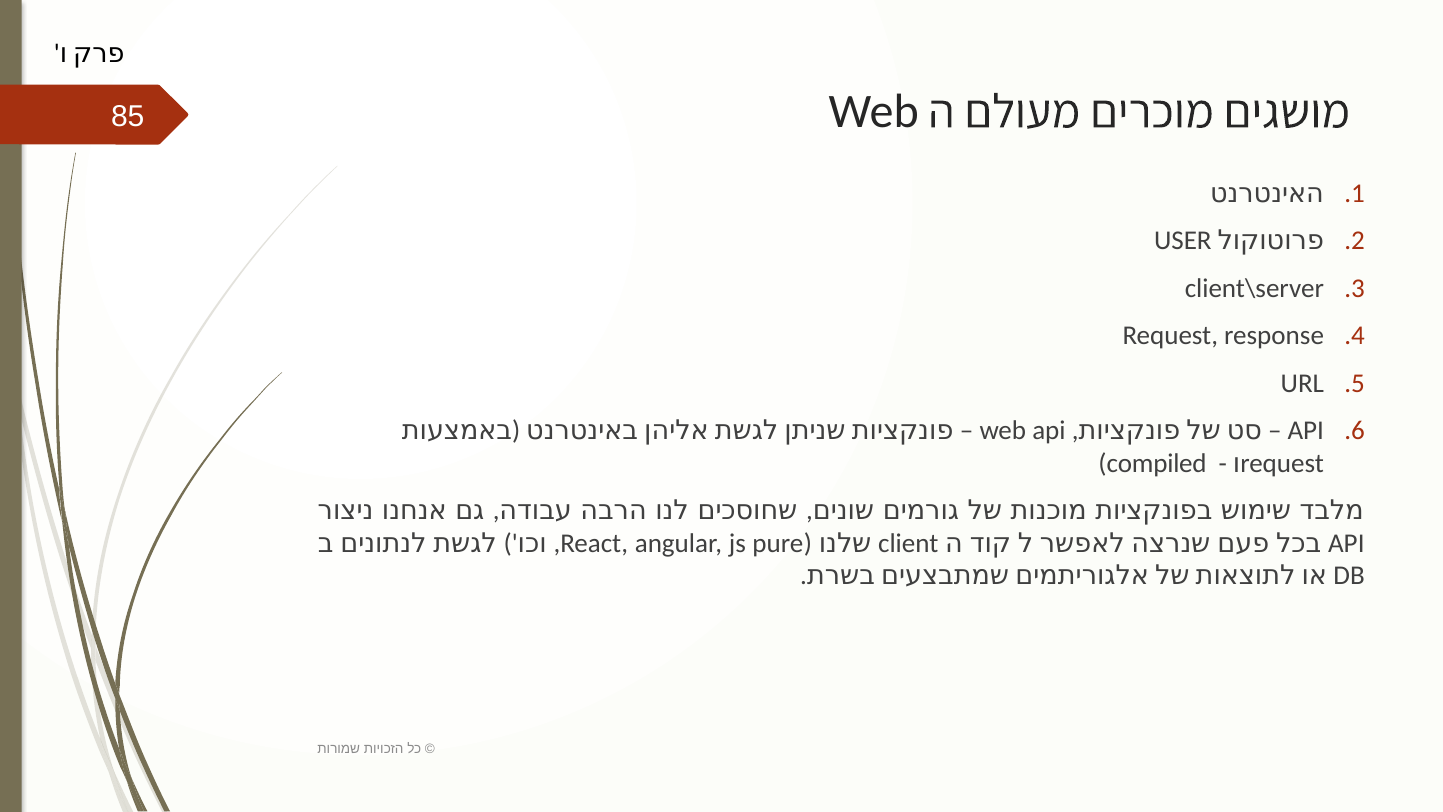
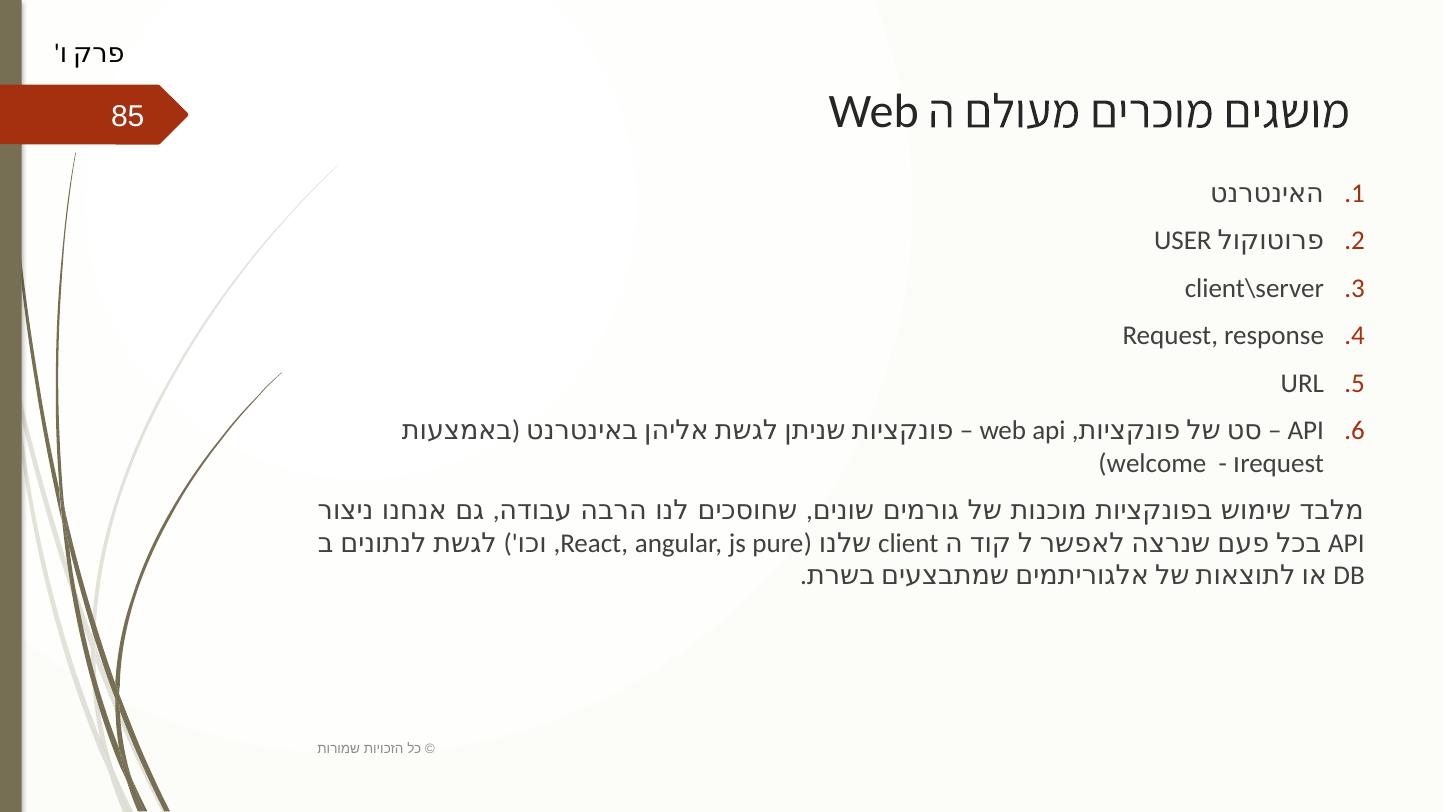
compiled: compiled -> welcome
